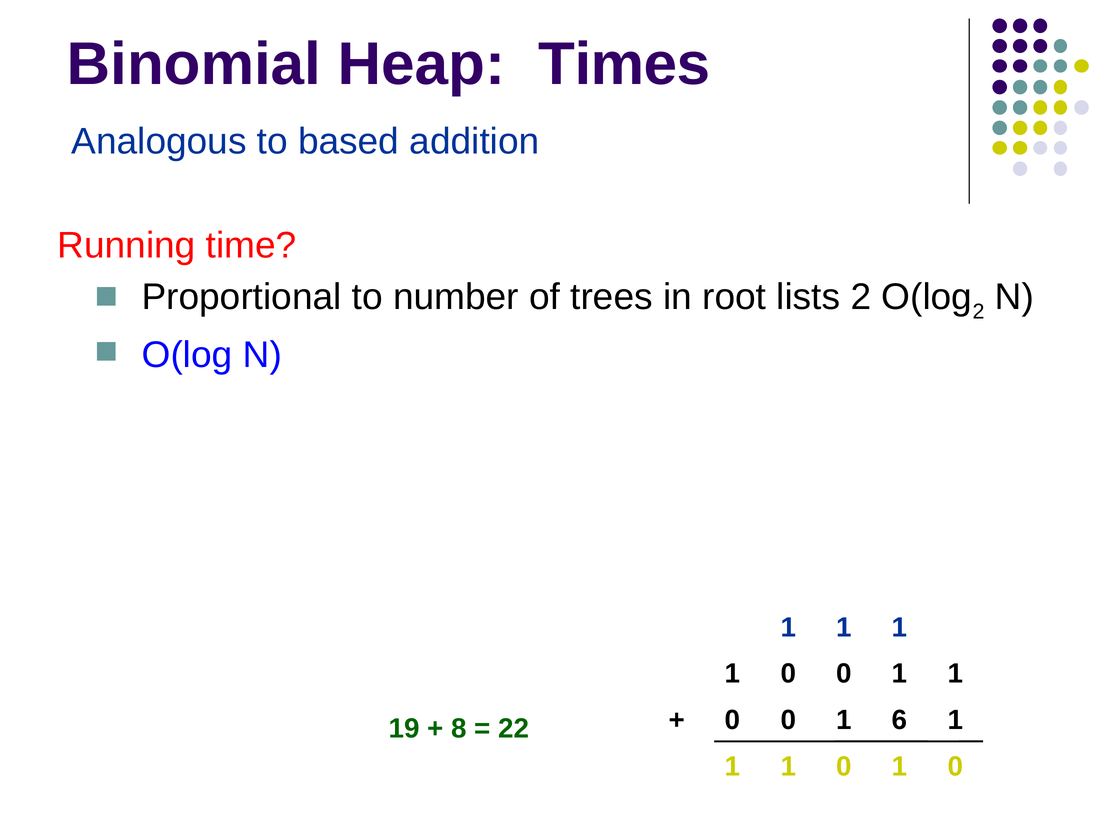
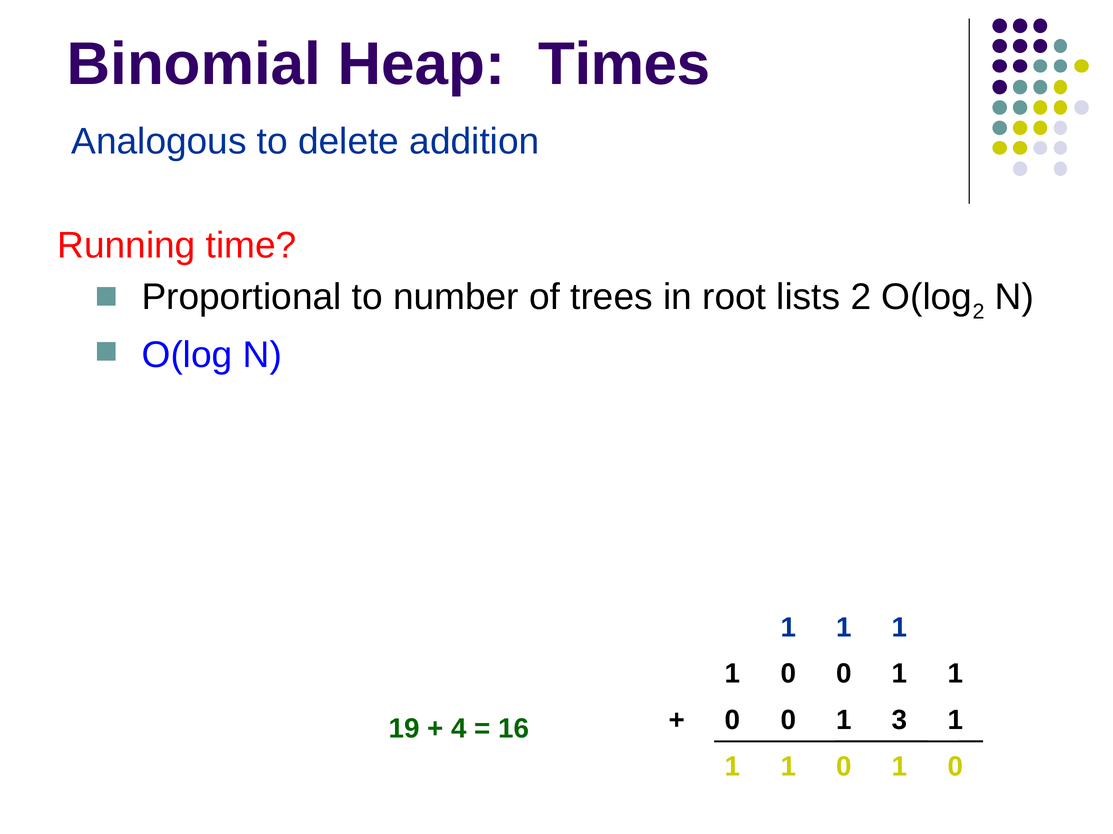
based: based -> delete
6: 6 -> 3
8: 8 -> 4
22: 22 -> 16
